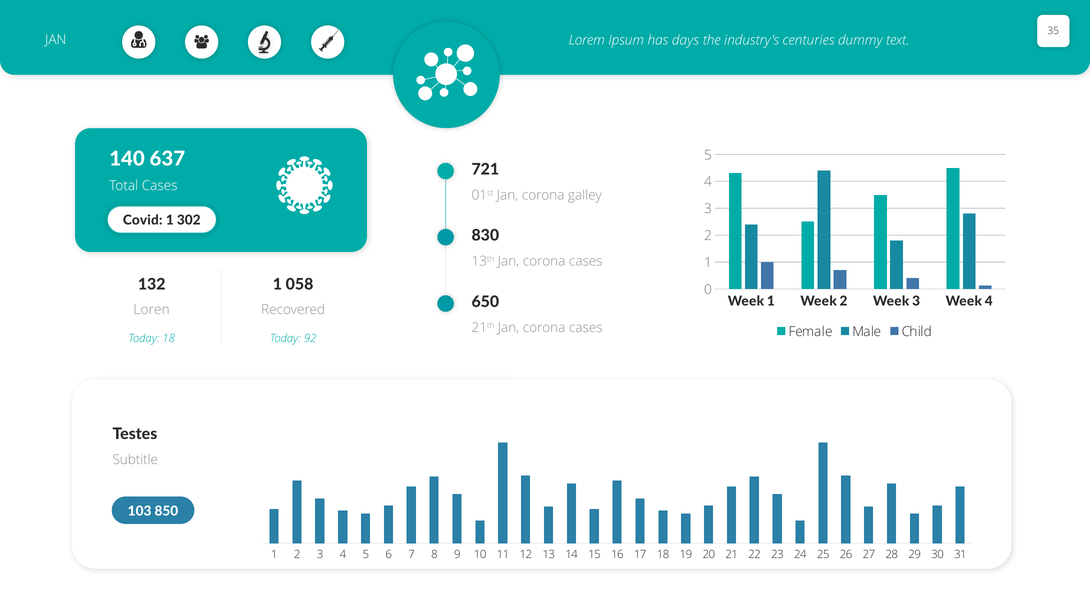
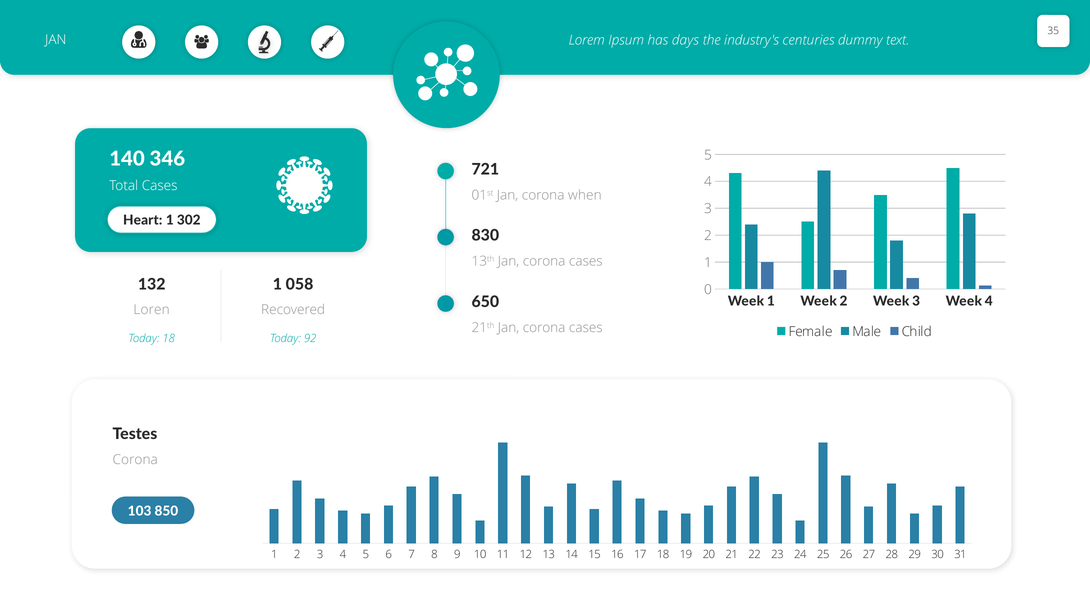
637: 637 -> 346
galley: galley -> when
Covid: Covid -> Heart
Subtitle at (135, 460): Subtitle -> Corona
